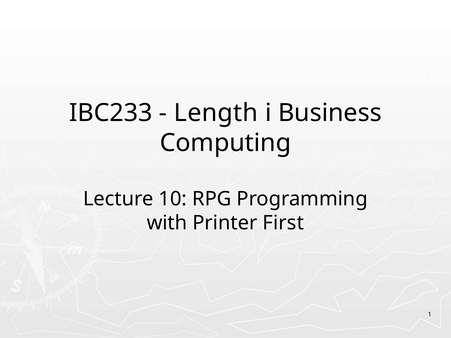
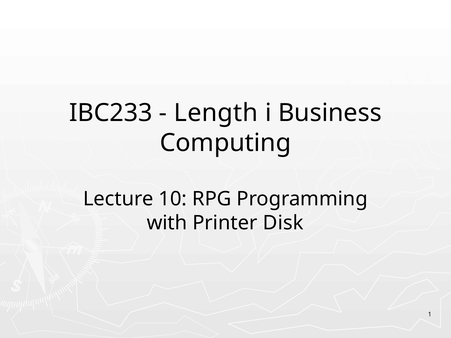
First: First -> Disk
